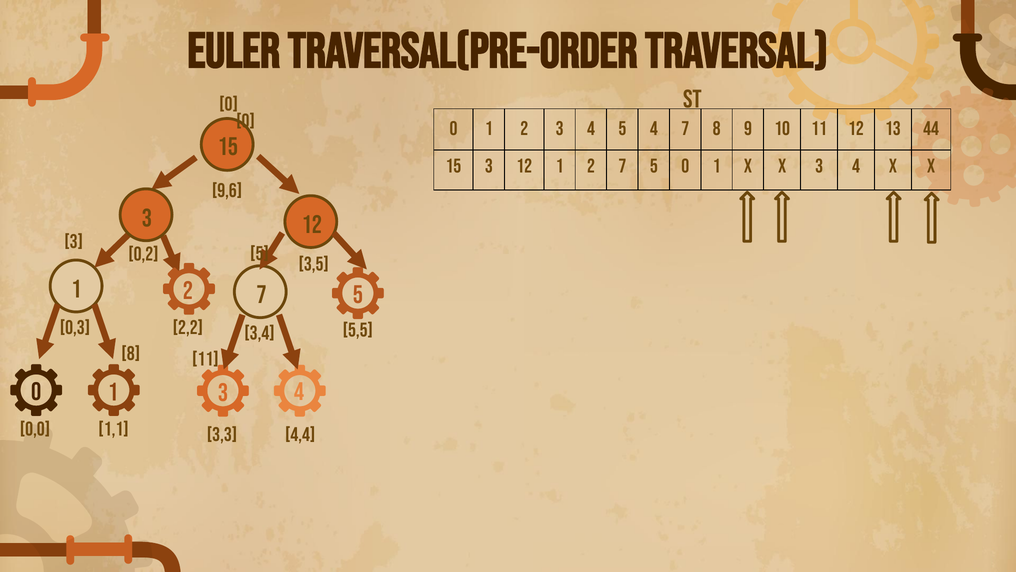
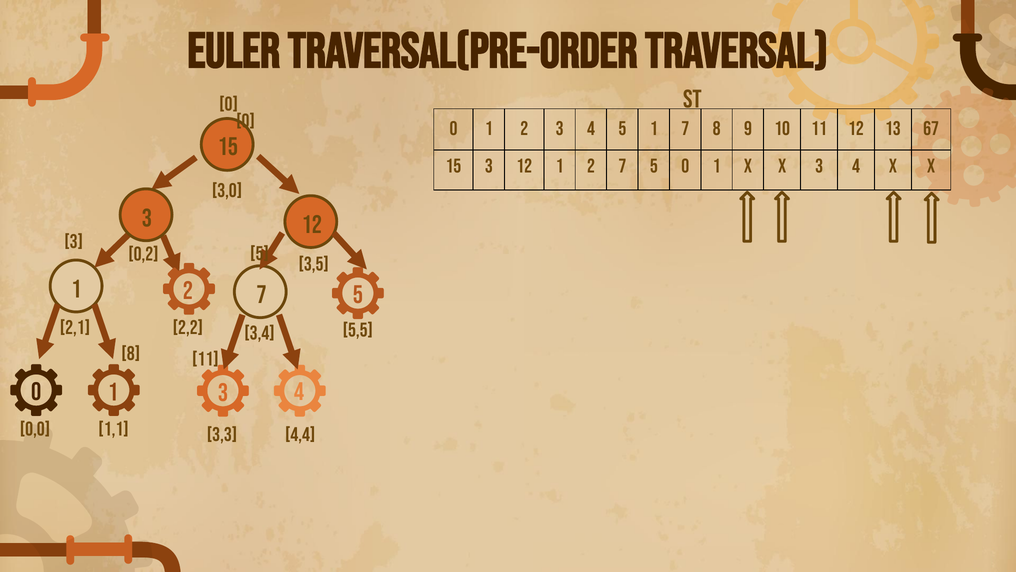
5 4: 4 -> 1
44: 44 -> 67
9,6: 9,6 -> 3,0
0,3: 0,3 -> 2,1
